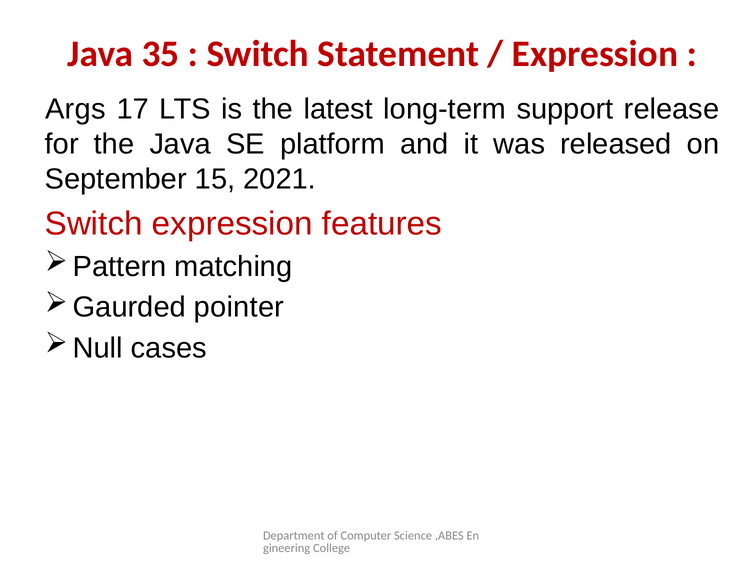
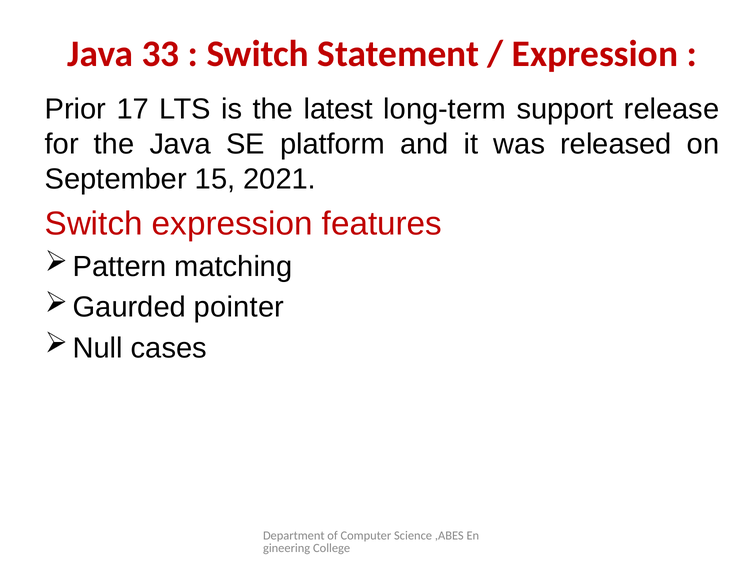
35: 35 -> 33
Args: Args -> Prior
